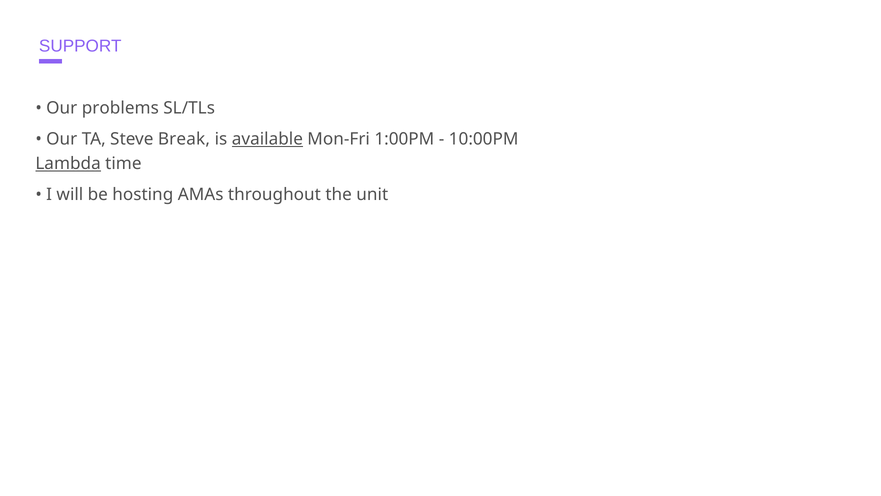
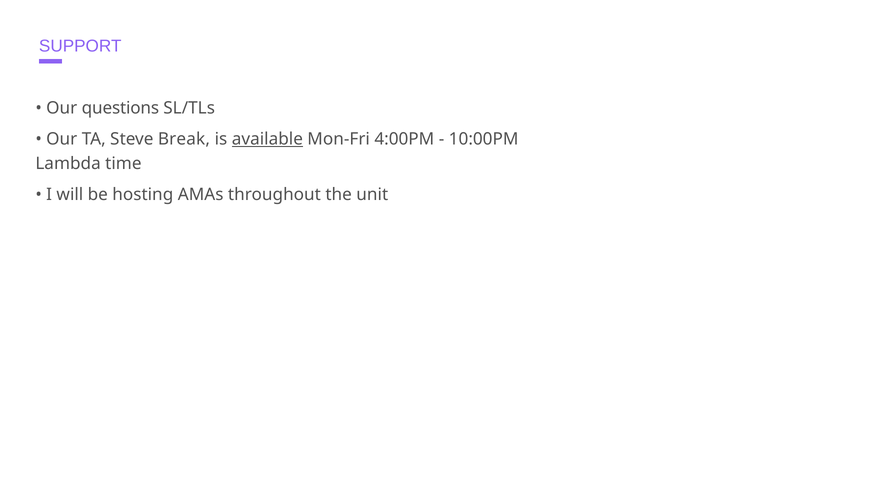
problems: problems -> questions
1:00PM: 1:00PM -> 4:00PM
Lambda underline: present -> none
